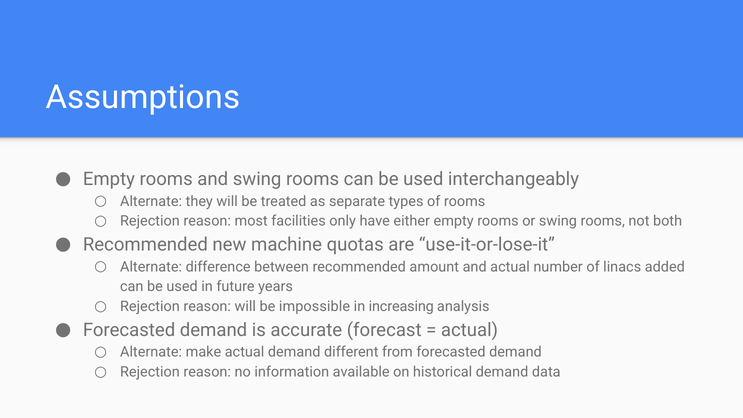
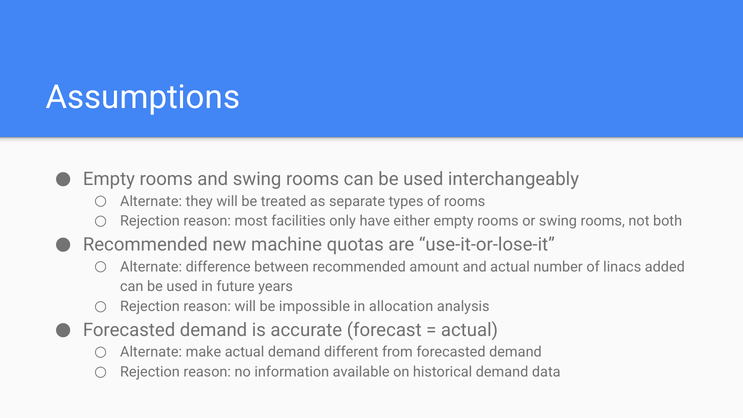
increasing: increasing -> allocation
